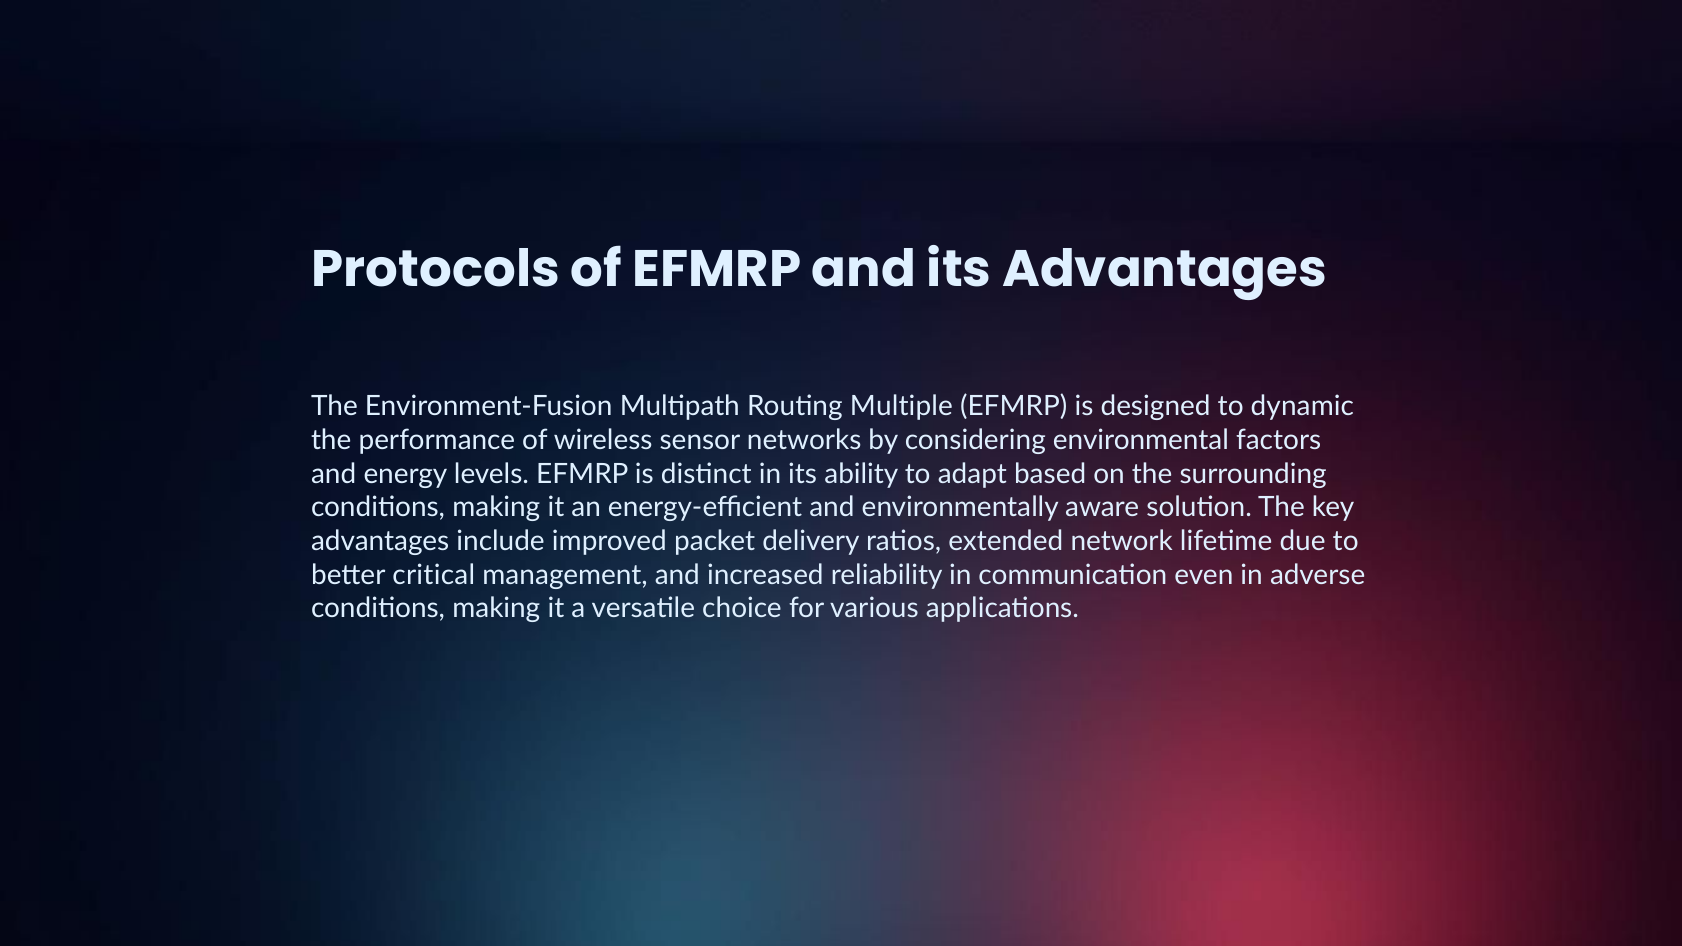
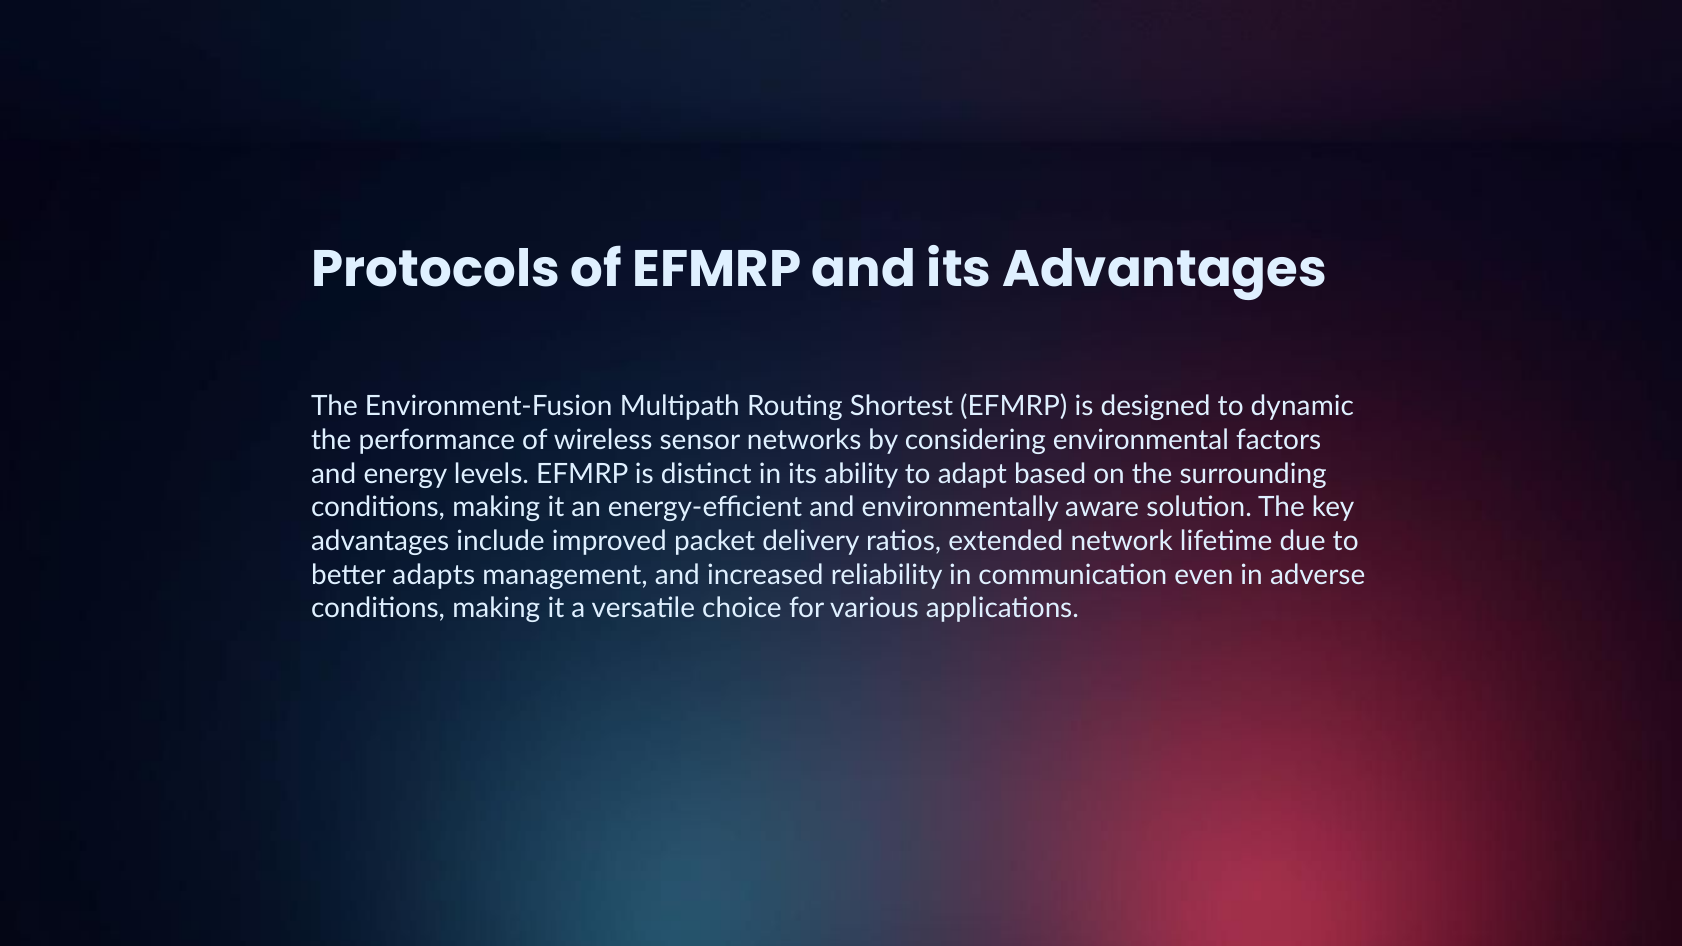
Multiple: Multiple -> Shortest
critical: critical -> adapts
